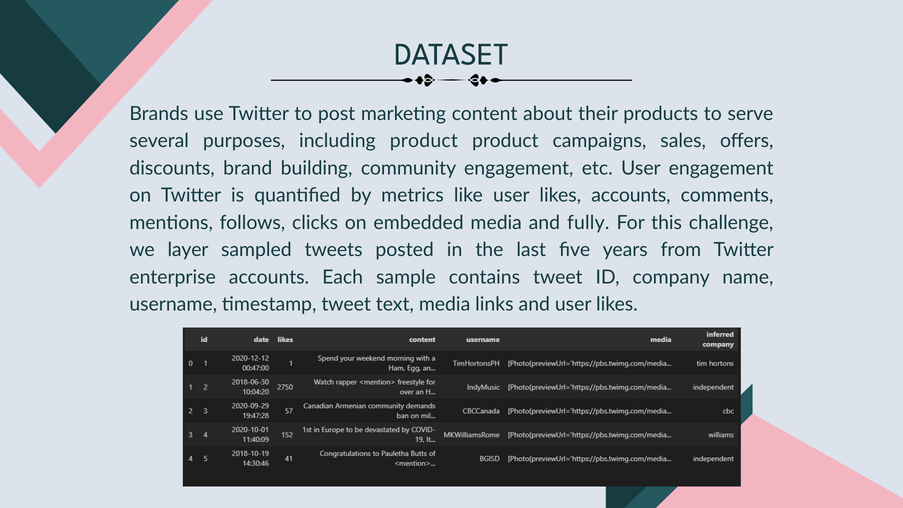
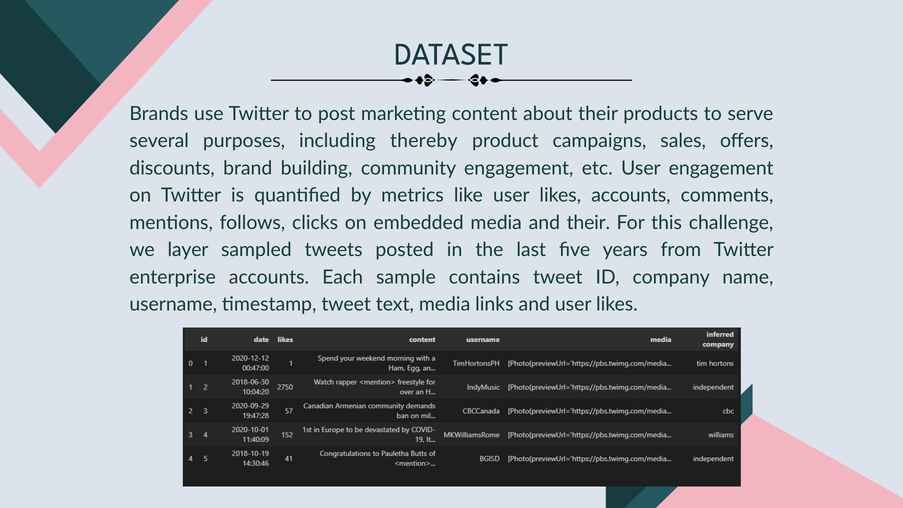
including product: product -> thereby
and fully: fully -> their
